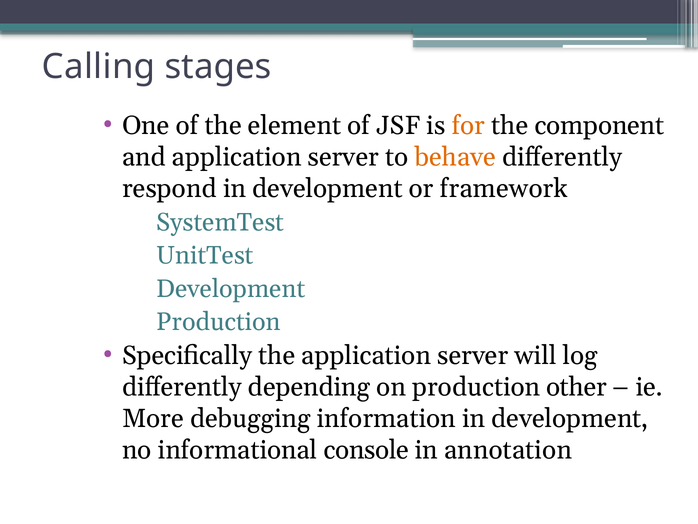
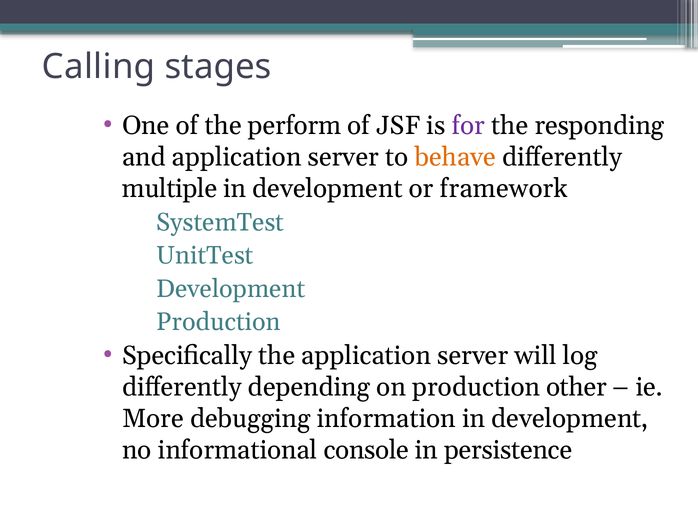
element: element -> perform
for colour: orange -> purple
component: component -> responding
respond: respond -> multiple
annotation: annotation -> persistence
